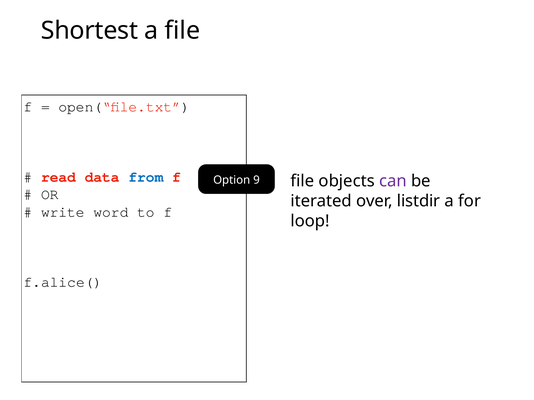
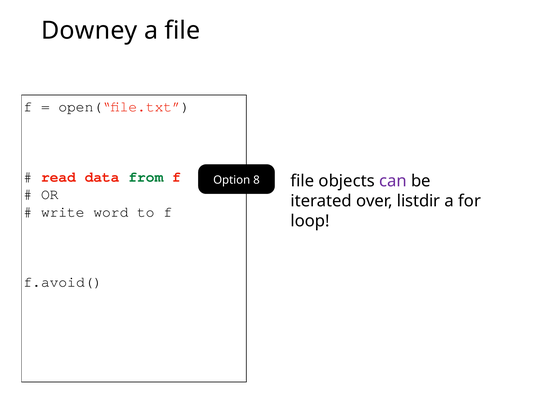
Shortest: Shortest -> Downey
from colour: blue -> green
9: 9 -> 8
f.alice(: f.alice( -> f.avoid(
